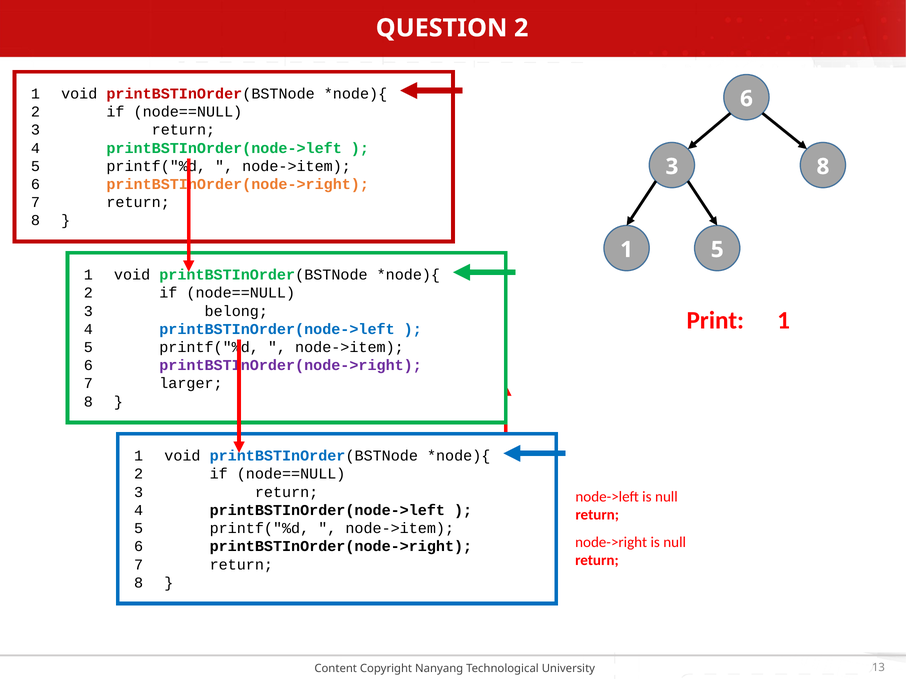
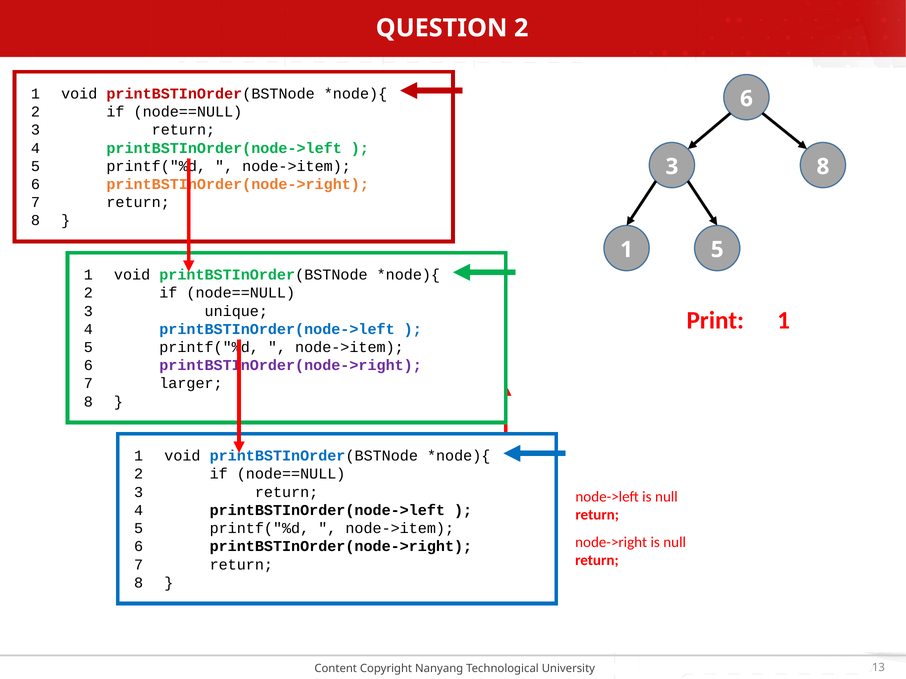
belong: belong -> unique
